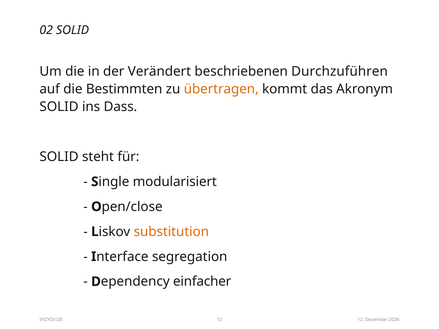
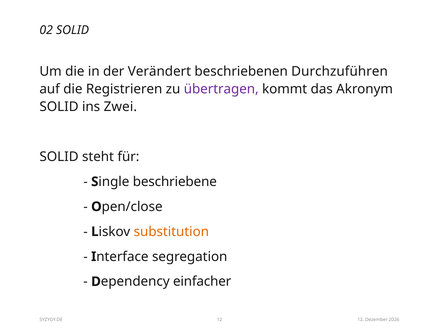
Bestimmten: Bestimmten -> Registrieren
übertragen colour: orange -> purple
Dass: Dass -> Zwei
modularisiert: modularisiert -> beschriebene
